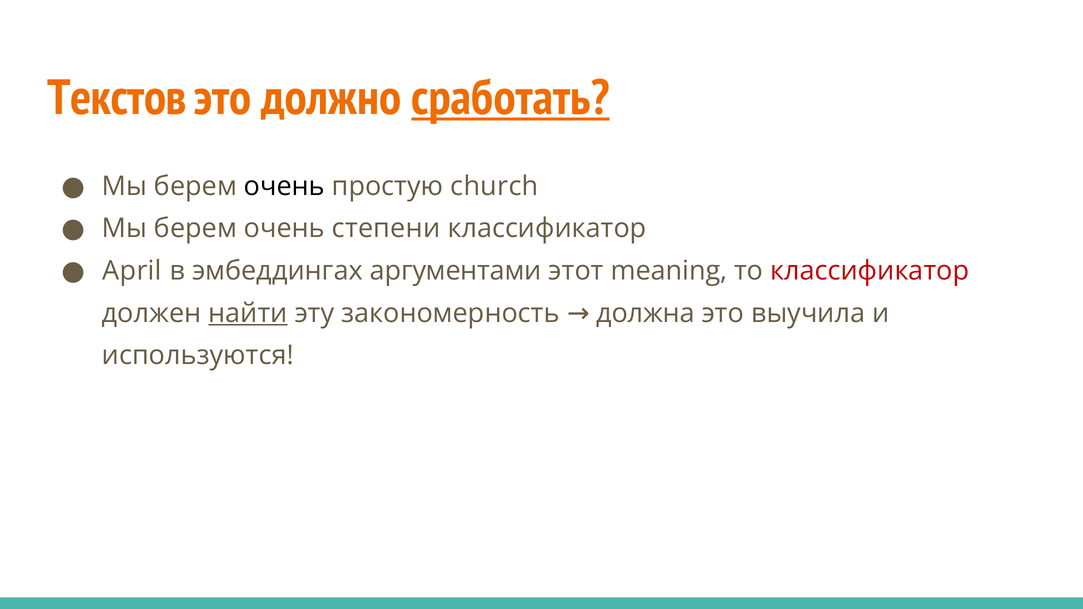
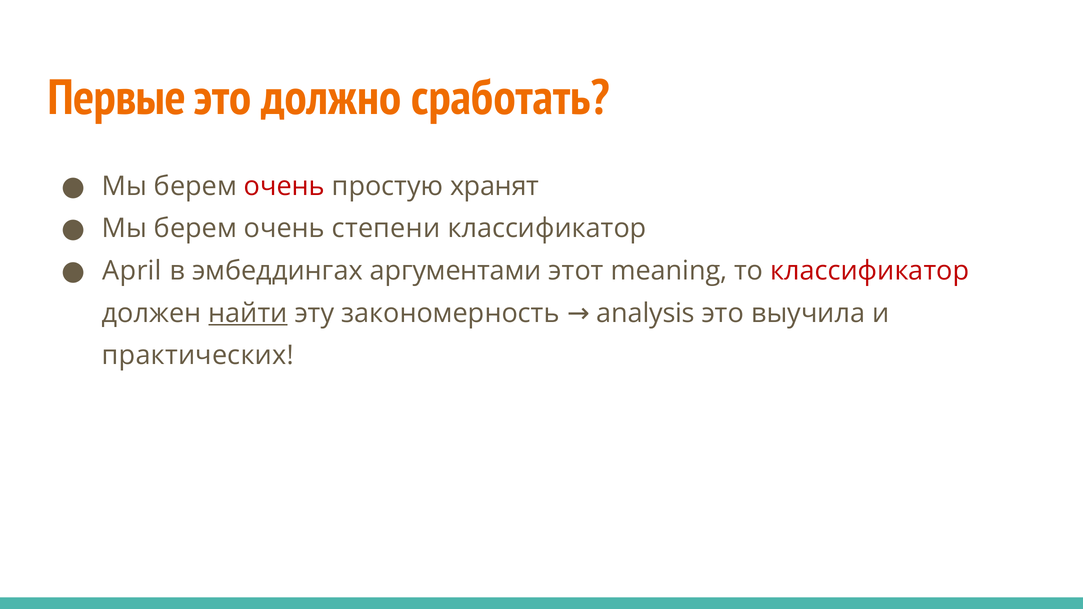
Текстов: Текстов -> Первые
сработать underline: present -> none
очень at (284, 186) colour: black -> red
church: church -> хранят
должна: должна -> analysis
используются: используются -> практических
